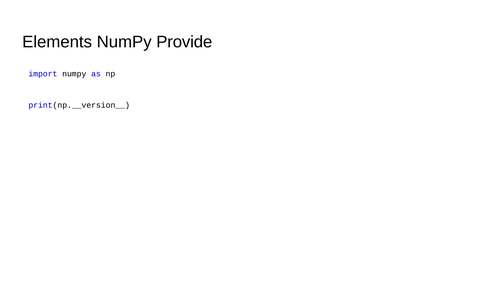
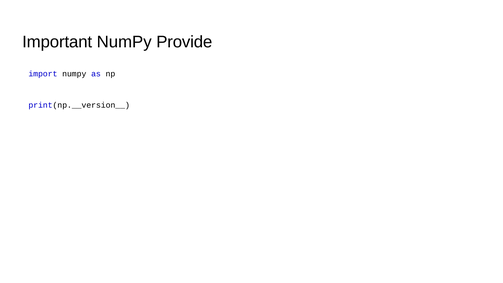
Elements: Elements -> Important
